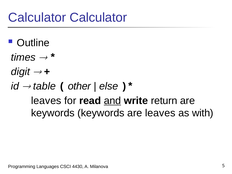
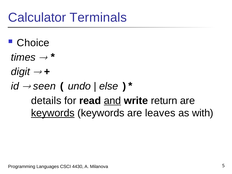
Calculator Calculator: Calculator -> Terminals
Outline: Outline -> Choice
table: table -> seen
other: other -> undo
leaves at (46, 101): leaves -> details
keywords at (53, 113) underline: none -> present
